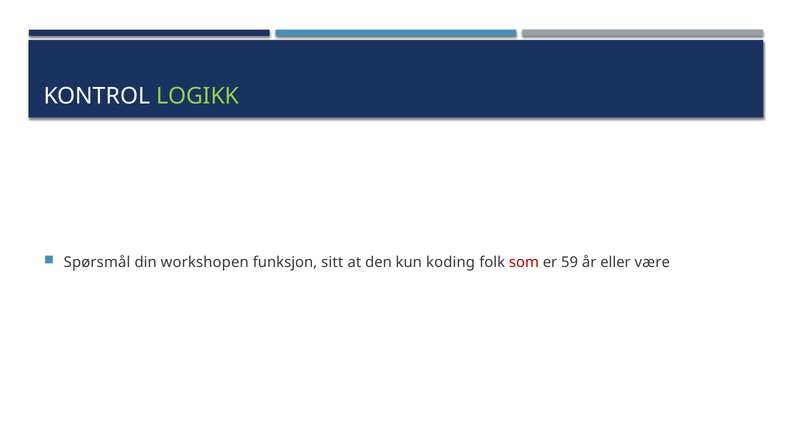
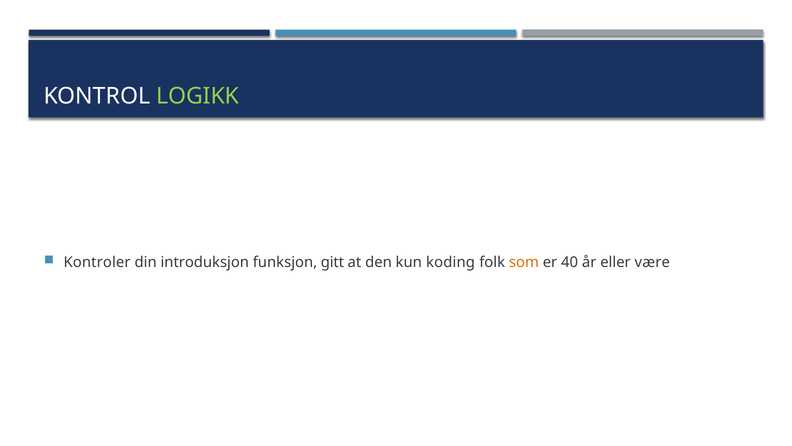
Spørsmål: Spørsmål -> Kontroler
workshopen: workshopen -> introduksjon
sitt: sitt -> gitt
som colour: red -> orange
59: 59 -> 40
